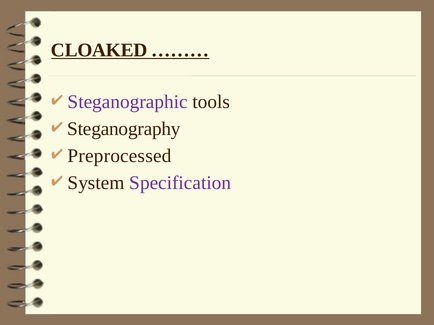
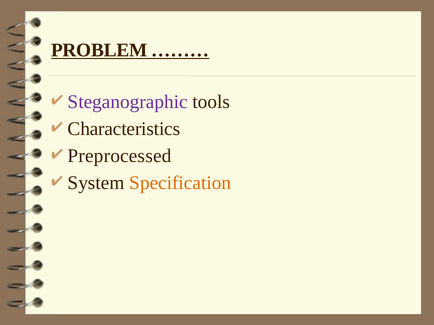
CLOAKED: CLOAKED -> PROBLEM
Steganography: Steganography -> Characteristics
Specification colour: purple -> orange
